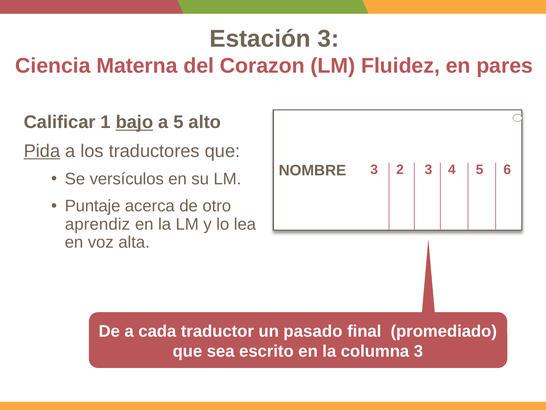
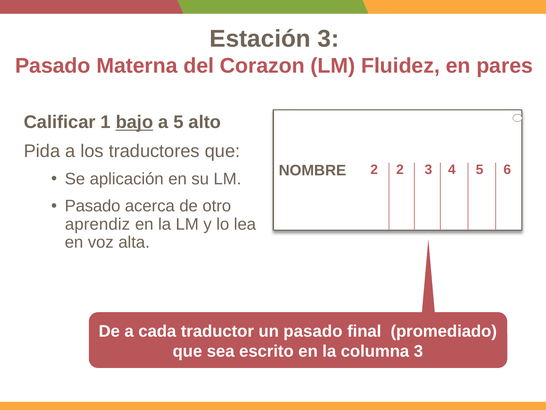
Ciencia at (53, 66): Ciencia -> Pasado
Pida underline: present -> none
NOMBRE 3: 3 -> 2
versículos: versículos -> aplicación
Puntaje at (93, 206): Puntaje -> Pasado
